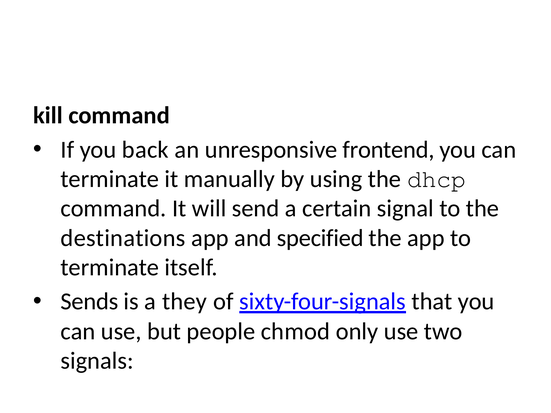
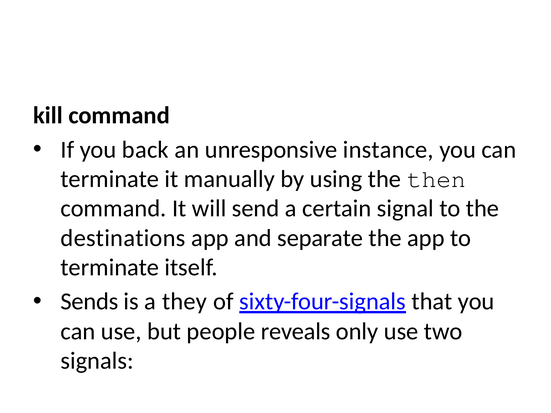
frontend: frontend -> instance
dhcp: dhcp -> then
specified: specified -> separate
chmod: chmod -> reveals
